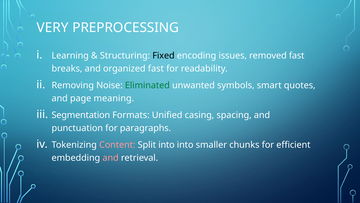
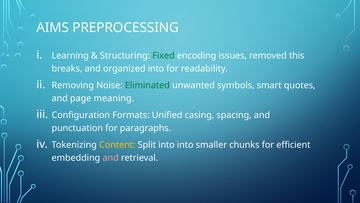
VERY: VERY -> AIMS
Fixed colour: black -> green
removed fast: fast -> this
organized fast: fast -> into
Segmentation: Segmentation -> Configuration
Content colour: pink -> yellow
